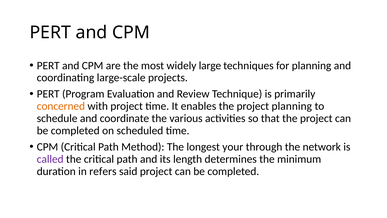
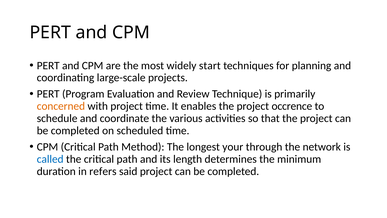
large: large -> start
project planning: planning -> occrence
called colour: purple -> blue
